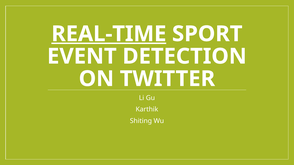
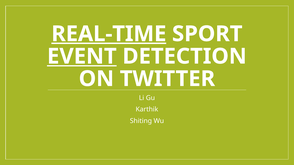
EVENT underline: none -> present
